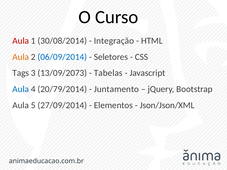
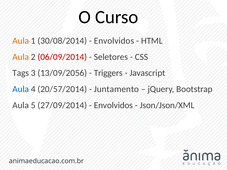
Aula at (21, 41) colour: red -> orange
Integração at (114, 41): Integração -> Envolvidos
06/09/2014 colour: blue -> red
13/09/2073: 13/09/2073 -> 13/09/2056
Tabelas: Tabelas -> Triggers
20/79/2014: 20/79/2014 -> 20/57/2014
Elementos at (113, 105): Elementos -> Envolvidos
